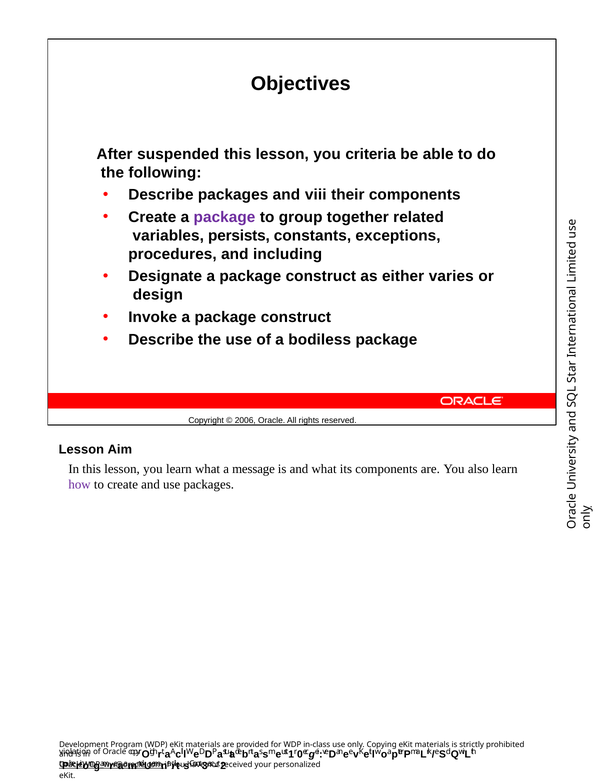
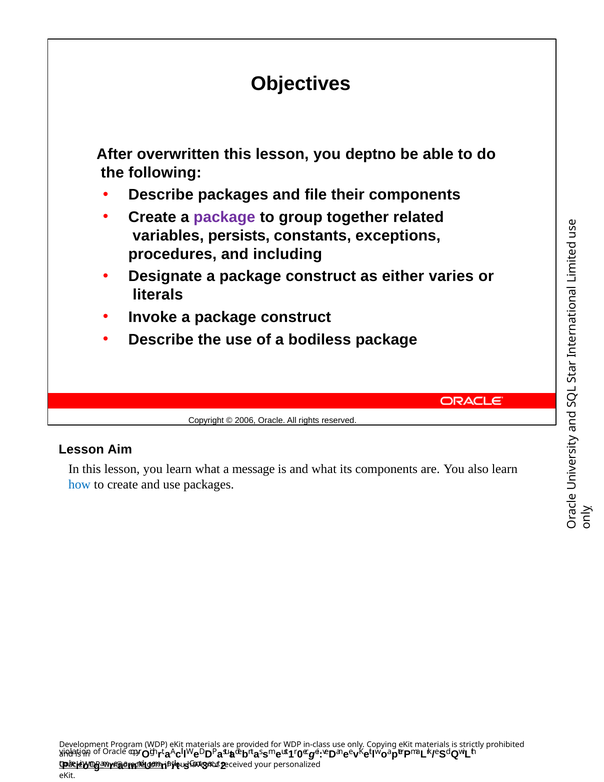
suspended: suspended -> overwritten
criteria: criteria -> deptno
viii: viii -> file
design: design -> literals
how colour: purple -> blue
